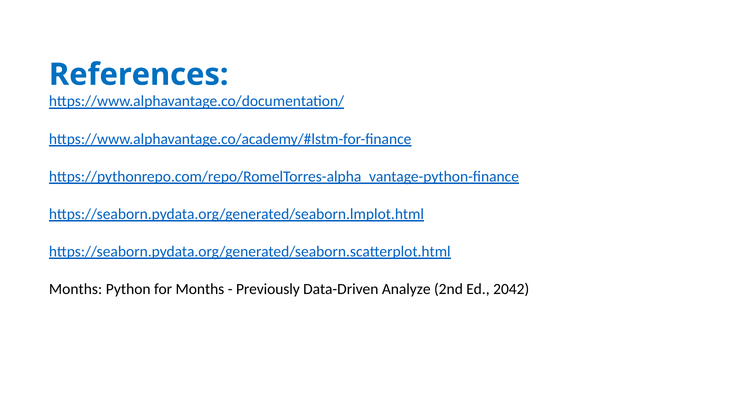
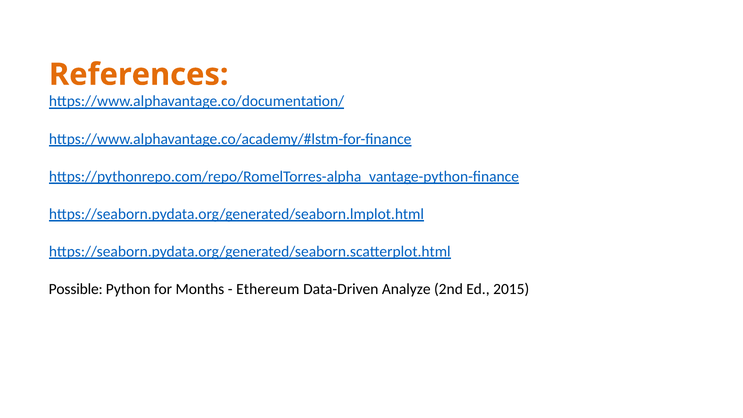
References colour: blue -> orange
Months at (76, 289): Months -> Possible
Previously: Previously -> Ethereum
2042: 2042 -> 2015
